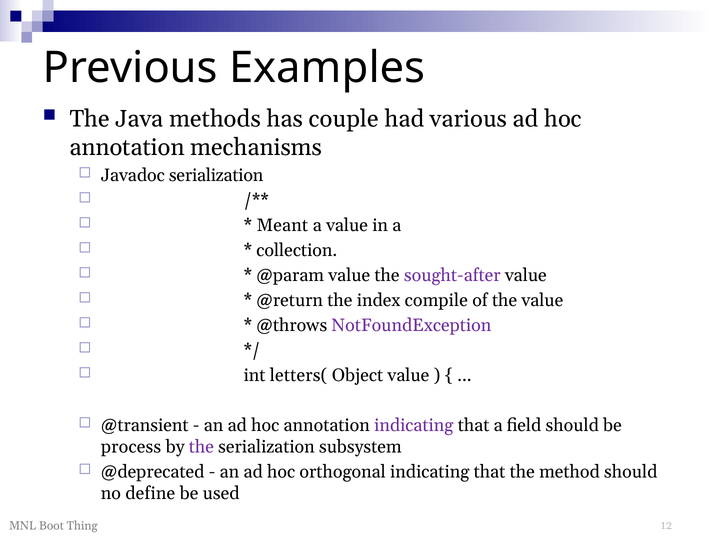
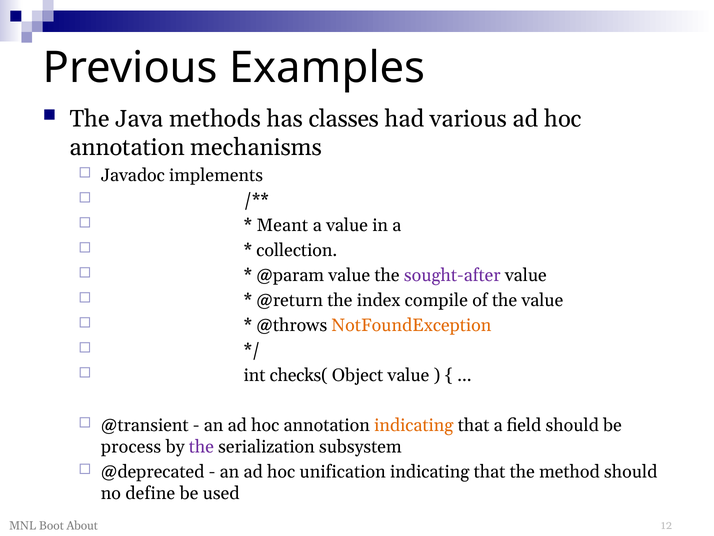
couple: couple -> classes
Javadoc serialization: serialization -> implements
NotFoundException colour: purple -> orange
letters(: letters( -> checks(
indicating at (414, 425) colour: purple -> orange
orthogonal: orthogonal -> unification
Thing: Thing -> About
